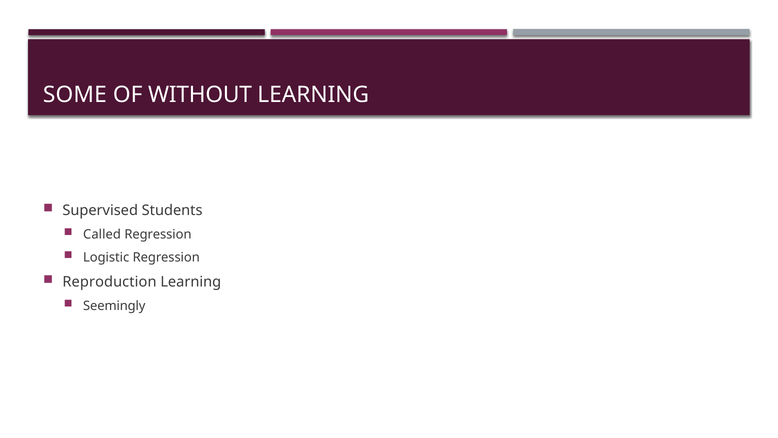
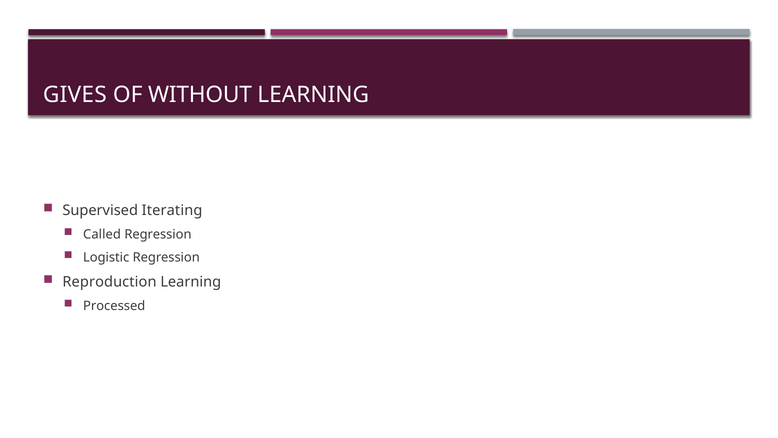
SOME: SOME -> GIVES
Students: Students -> Iterating
Seemingly: Seemingly -> Processed
